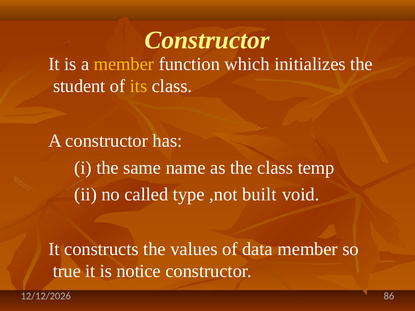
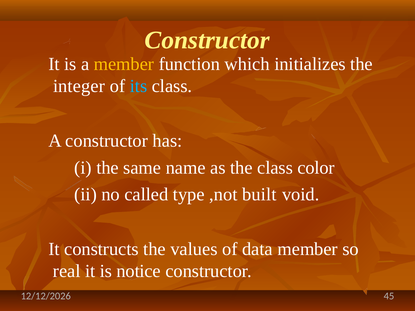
student: student -> integer
its colour: yellow -> light blue
temp: temp -> color
true: true -> real
86: 86 -> 45
